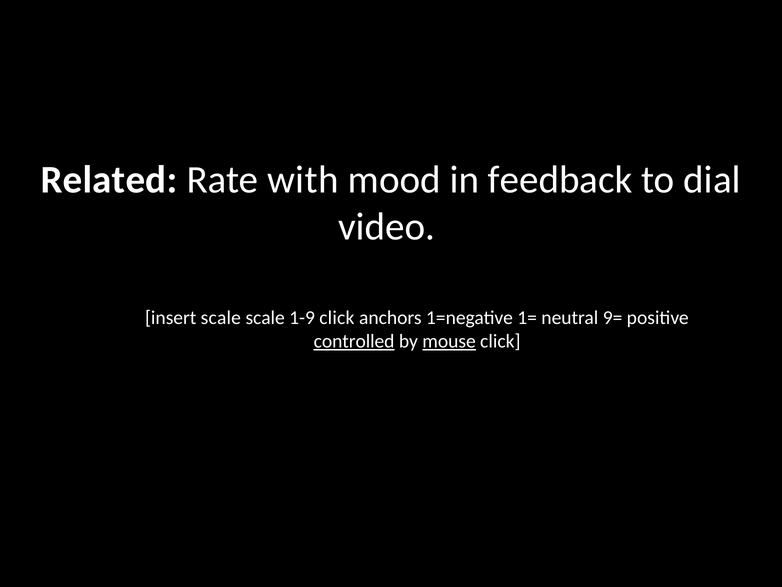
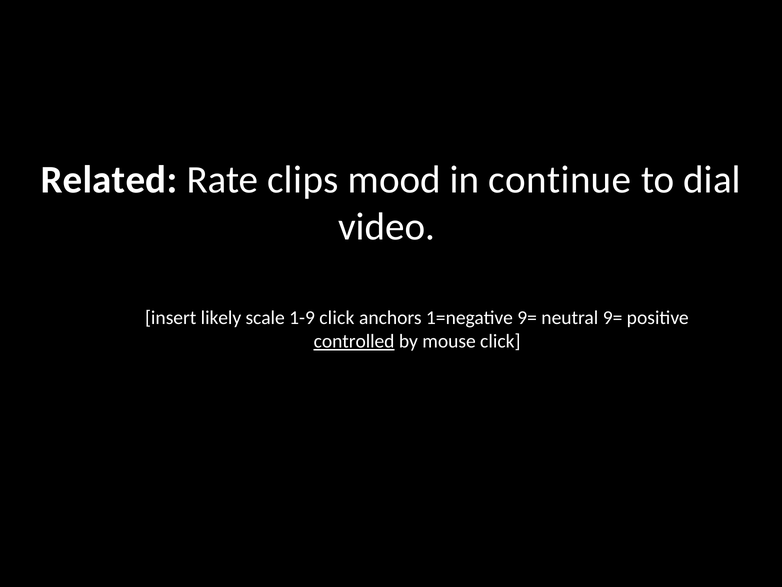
with: with -> clips
feedback: feedback -> continue
insert scale: scale -> likely
1=negative 1=: 1= -> 9=
mouse underline: present -> none
